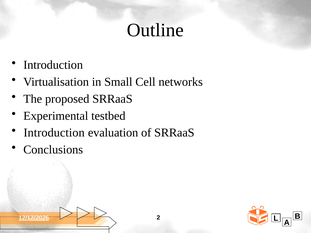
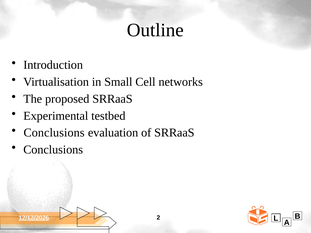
Introduction at (54, 133): Introduction -> Conclusions
